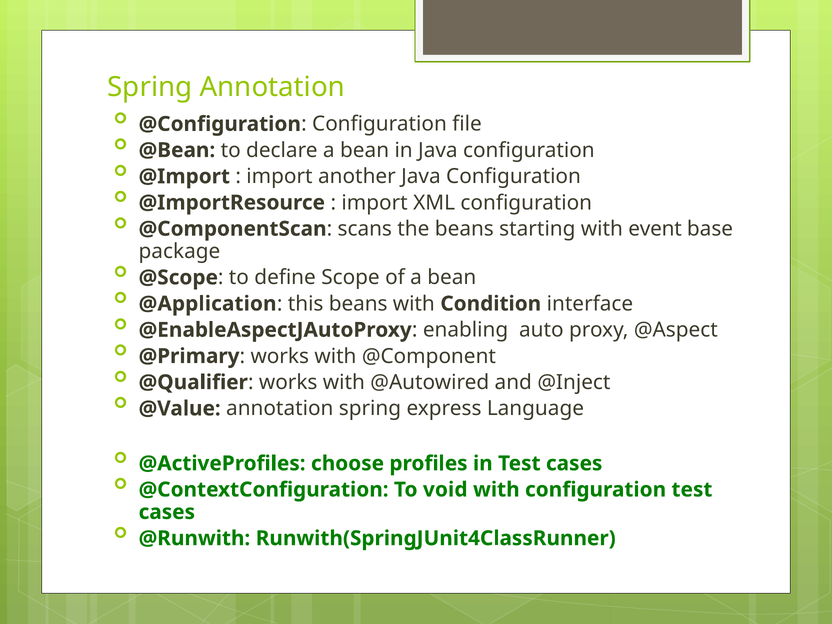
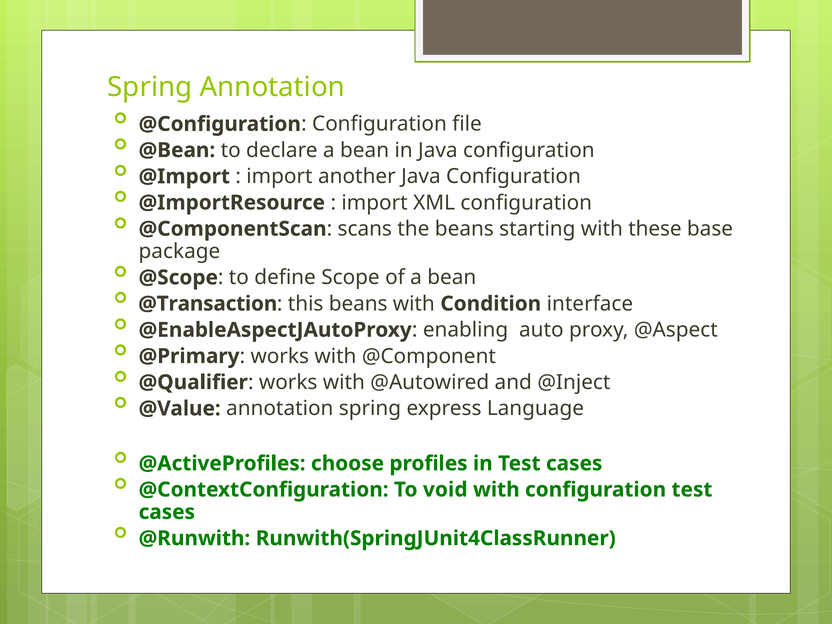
event: event -> these
@Application: @Application -> @Transaction
